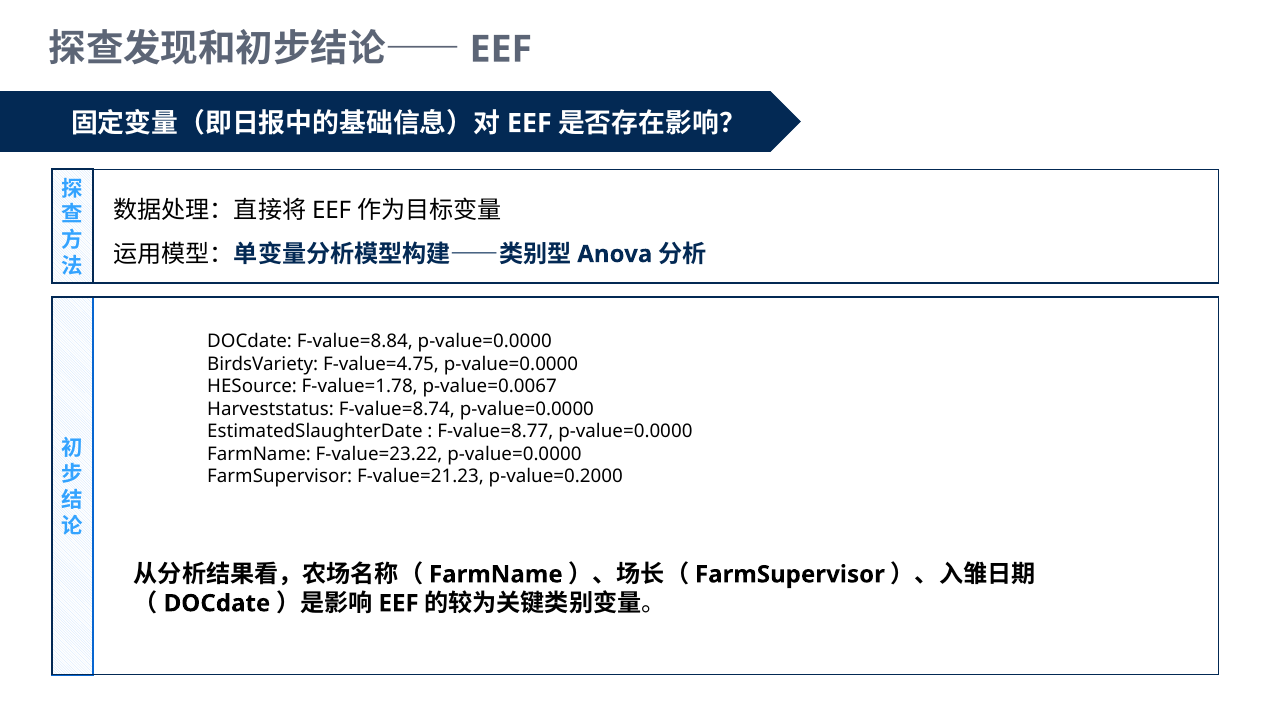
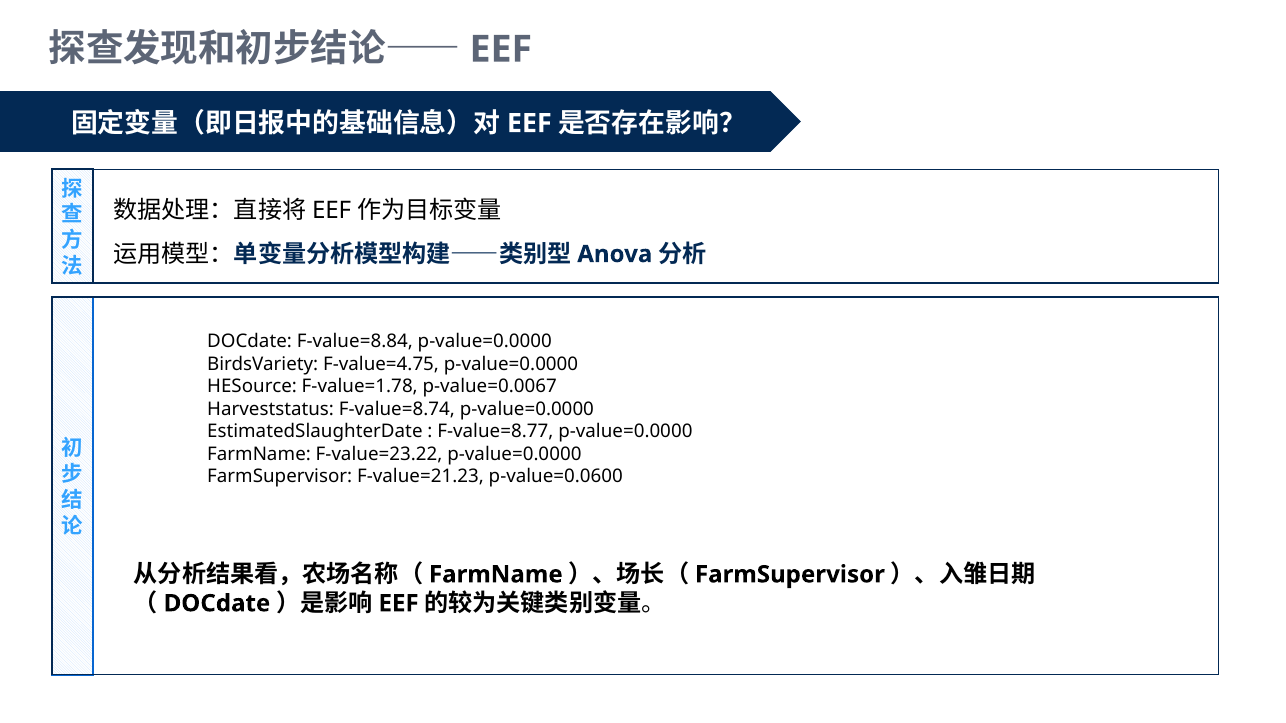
p-value=0.2000: p-value=0.2000 -> p-value=0.0600
